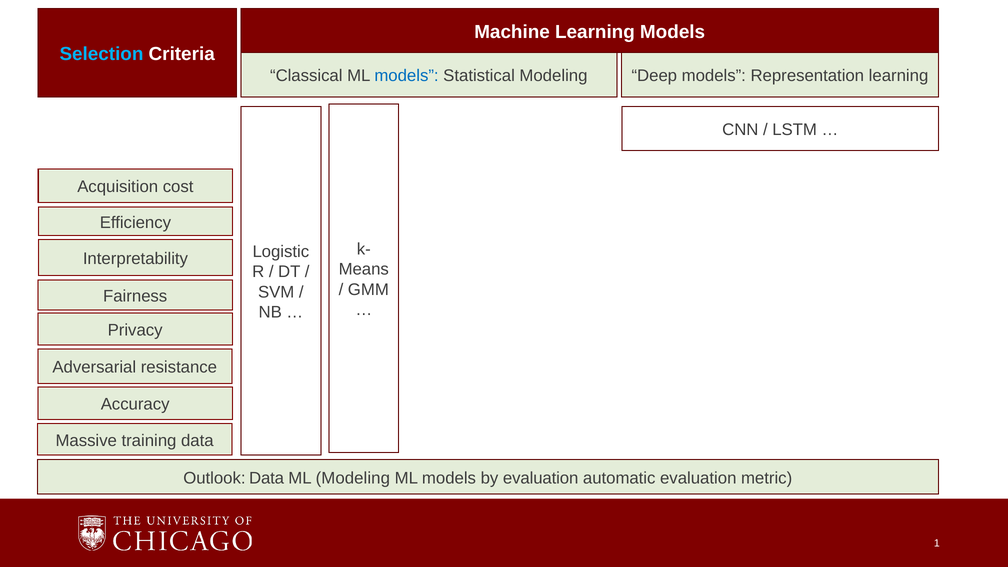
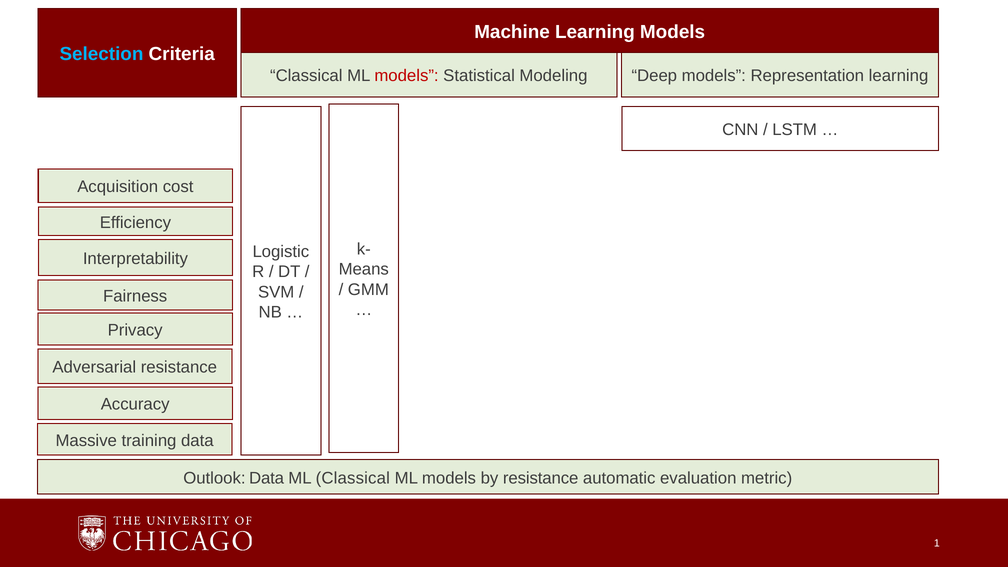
models at (407, 76) colour: blue -> red
ML Modeling: Modeling -> Classical
by evaluation: evaluation -> resistance
